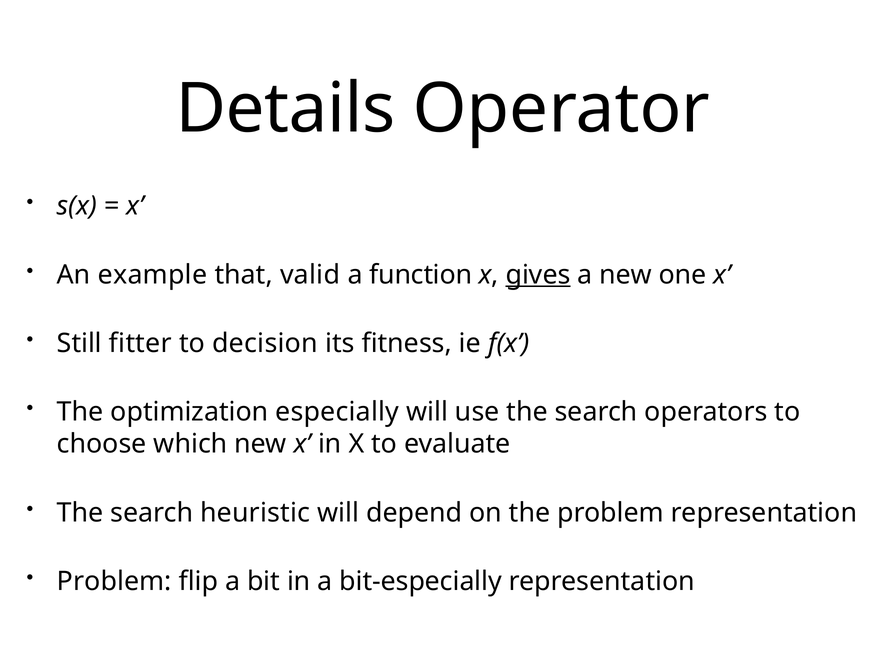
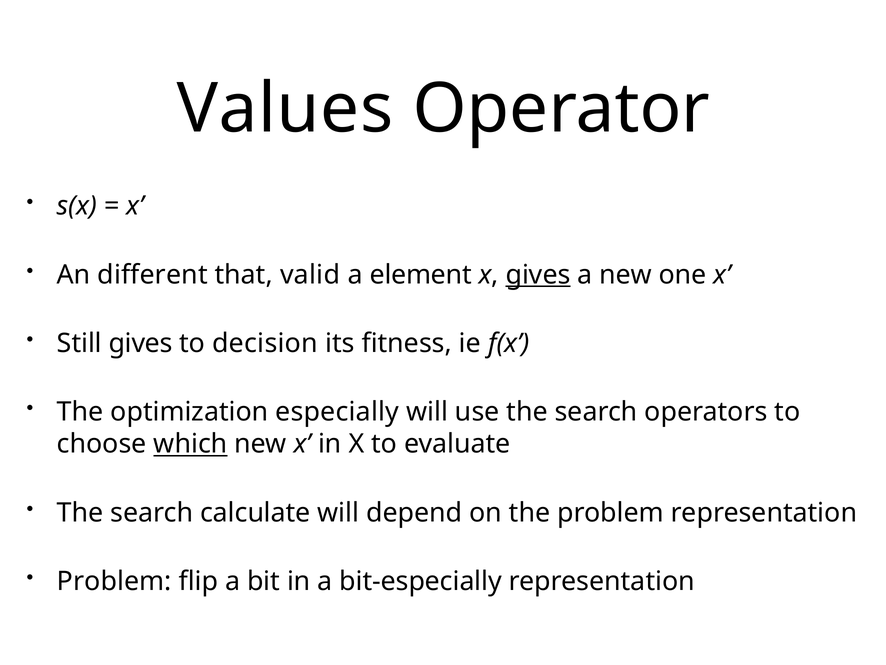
Details: Details -> Values
example: example -> different
function: function -> element
Still fitter: fitter -> gives
which underline: none -> present
heuristic: heuristic -> calculate
